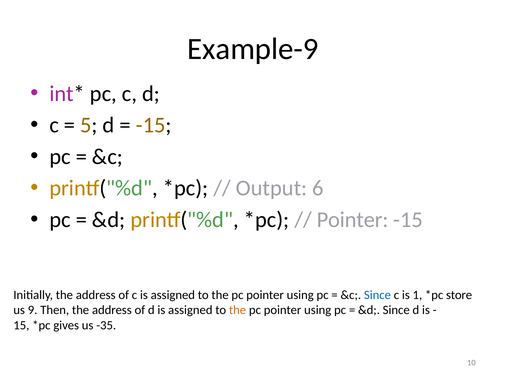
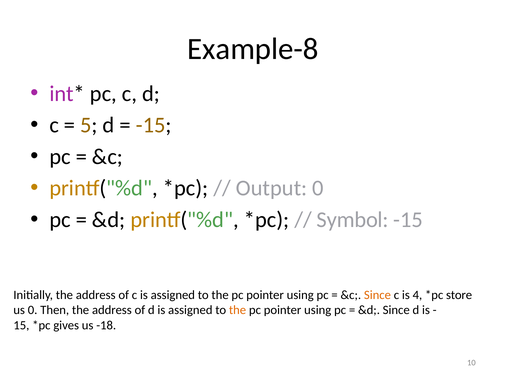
Example-9: Example-9 -> Example-8
Output 6: 6 -> 0
Pointer at (353, 219): Pointer -> Symbol
Since at (377, 295) colour: blue -> orange
1: 1 -> 4
us 9: 9 -> 0
-35: -35 -> -18
